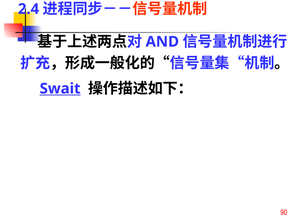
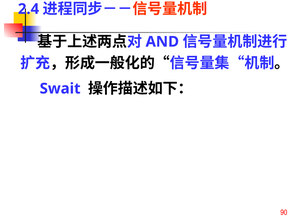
Swait underline: present -> none
